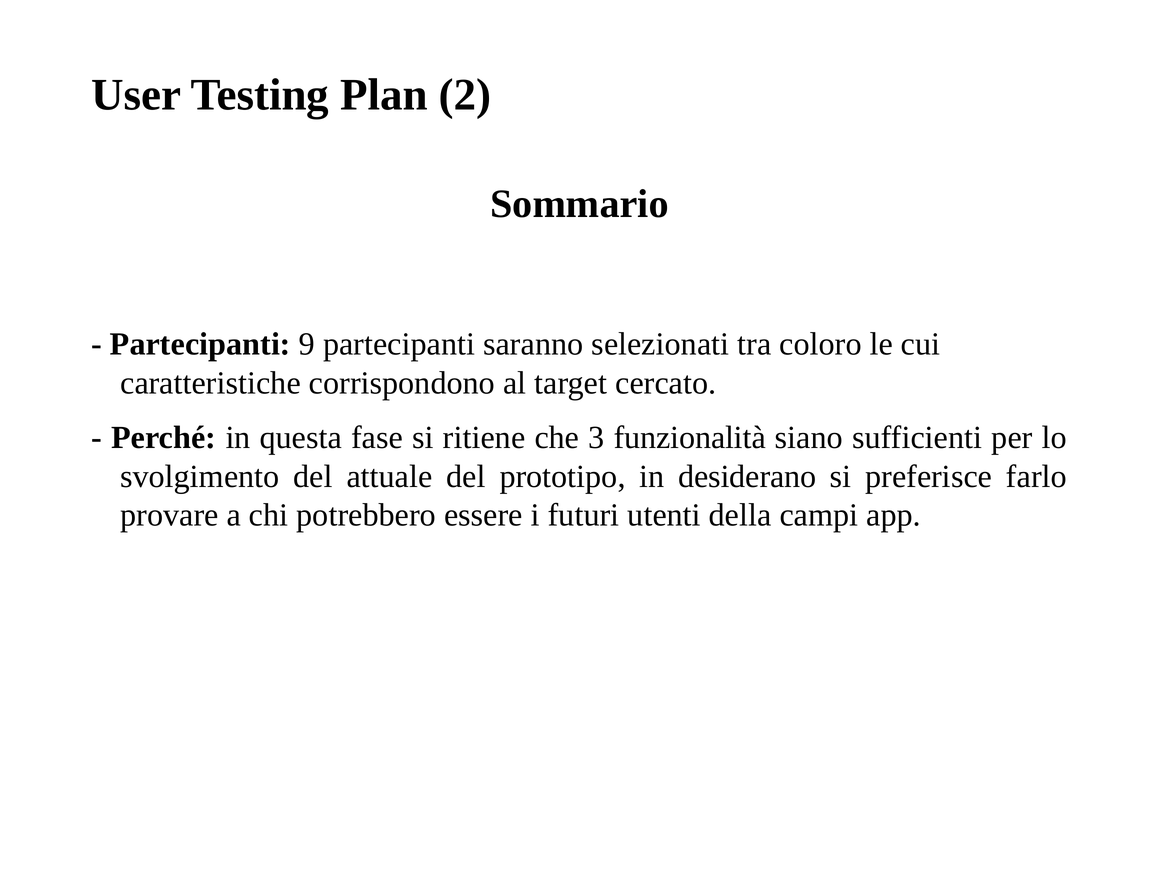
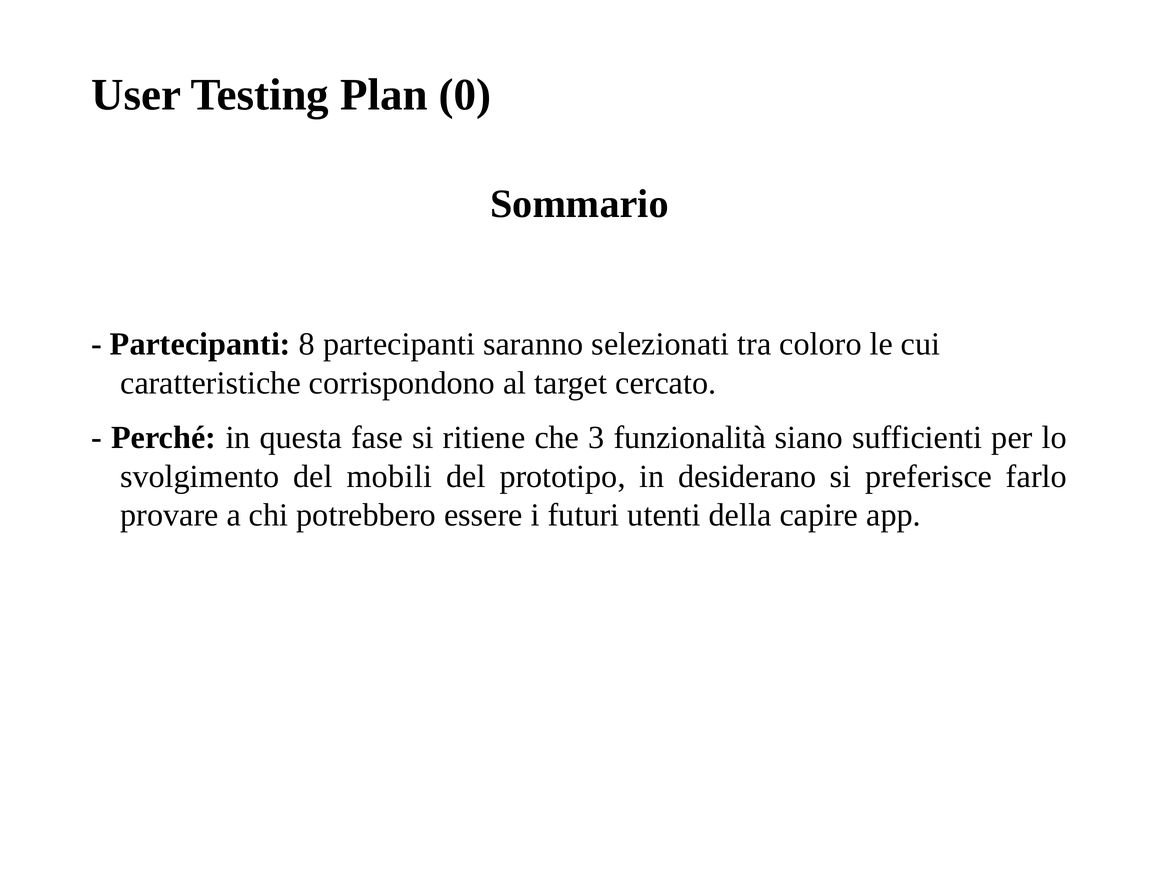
2: 2 -> 0
9: 9 -> 8
attuale: attuale -> mobili
campi: campi -> capire
